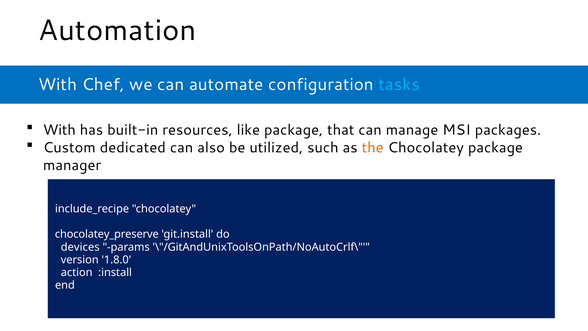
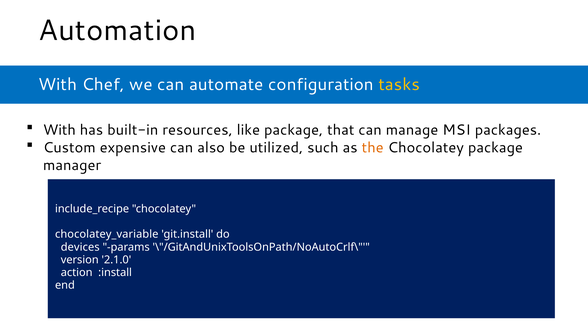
tasks colour: light blue -> yellow
dedicated: dedicated -> expensive
chocolatey_preserve: chocolatey_preserve -> chocolatey_variable
1.8.0: 1.8.0 -> 2.1.0
